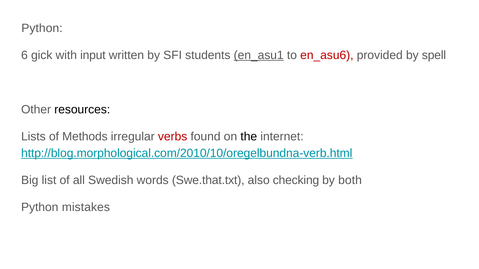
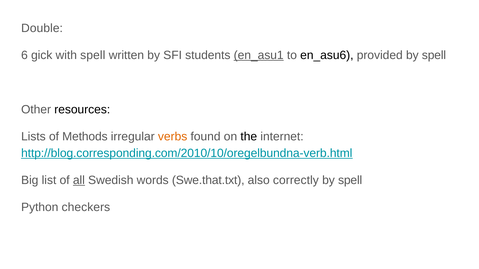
Python at (42, 28): Python -> Double
with input: input -> spell
en_asu6 colour: red -> black
verbs colour: red -> orange
http://blog.morphological.com/2010/10/oregelbundna-verb.html: http://blog.morphological.com/2010/10/oregelbundna-verb.html -> http://blog.corresponding.com/2010/10/oregelbundna-verb.html
all underline: none -> present
checking: checking -> correctly
both at (350, 181): both -> spell
mistakes: mistakes -> checkers
